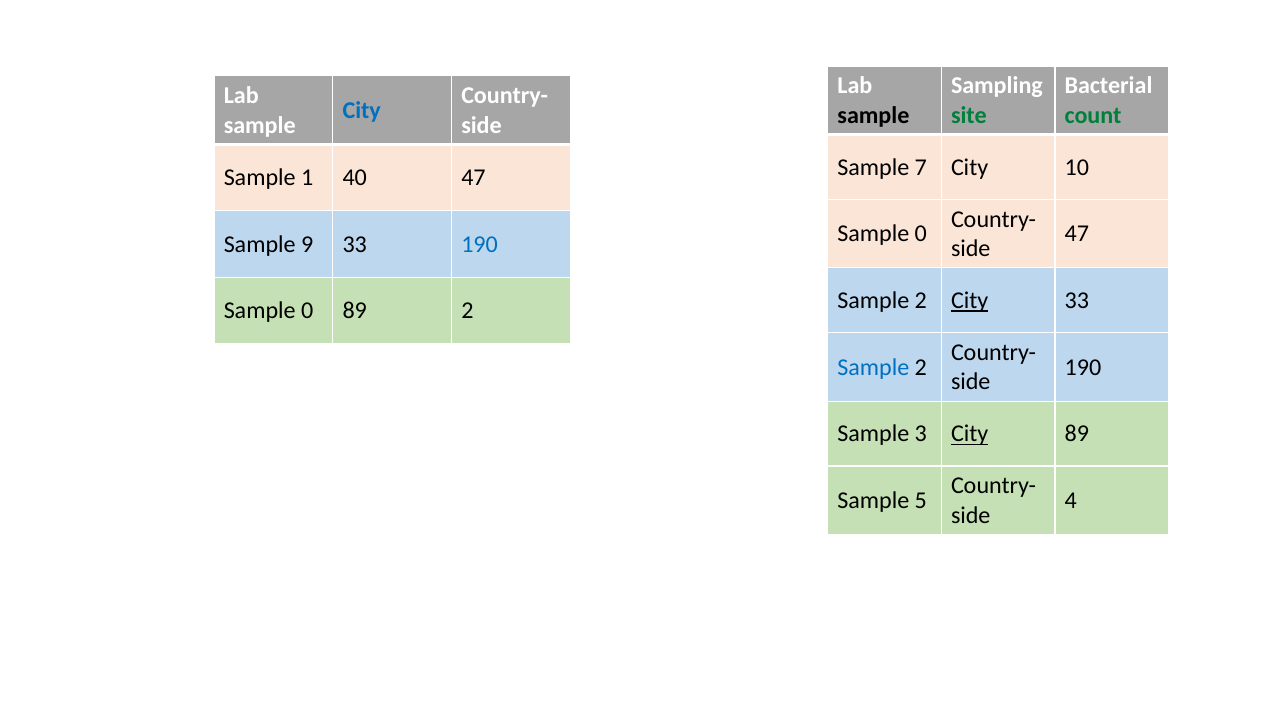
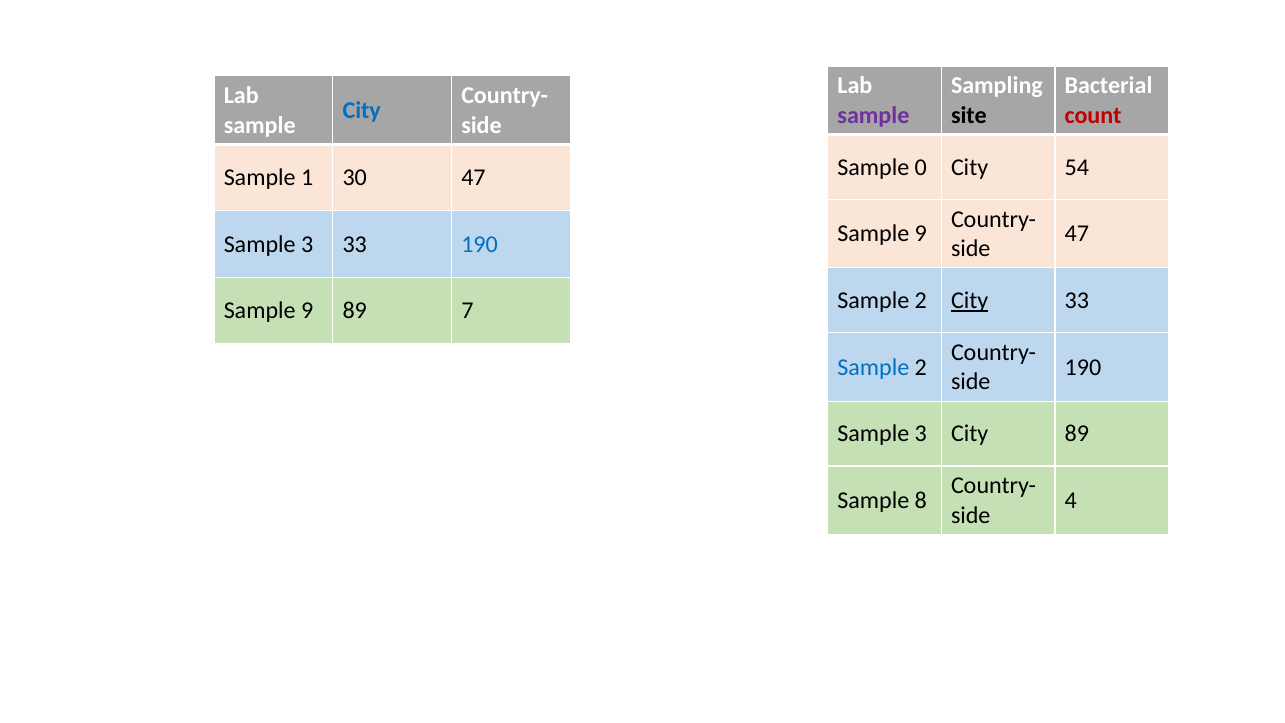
sample at (873, 115) colour: black -> purple
site colour: green -> black
count colour: green -> red
7: 7 -> 0
10: 10 -> 54
40: 40 -> 30
0 at (921, 234): 0 -> 9
9 at (307, 244): 9 -> 3
0 at (307, 311): 0 -> 9
89 2: 2 -> 7
City at (970, 434) underline: present -> none
5: 5 -> 8
